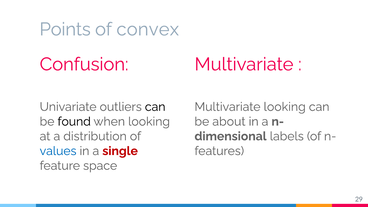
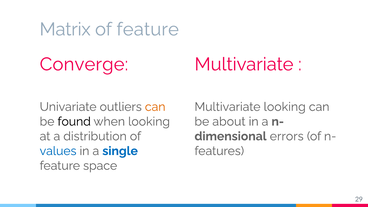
Points: Points -> Matrix
of convex: convex -> feature
Confusion: Confusion -> Converge
can at (155, 107) colour: black -> orange
labels: labels -> errors
single colour: red -> blue
